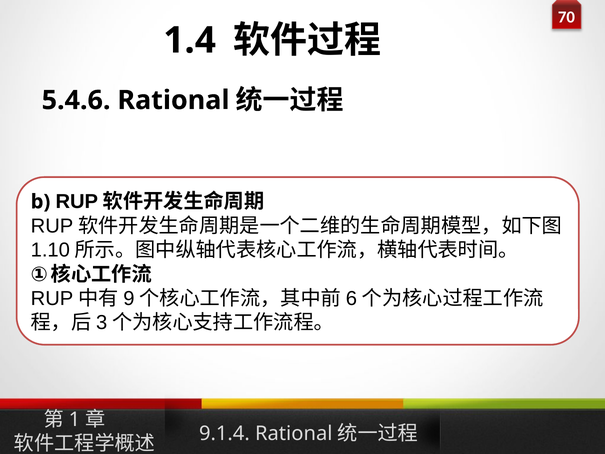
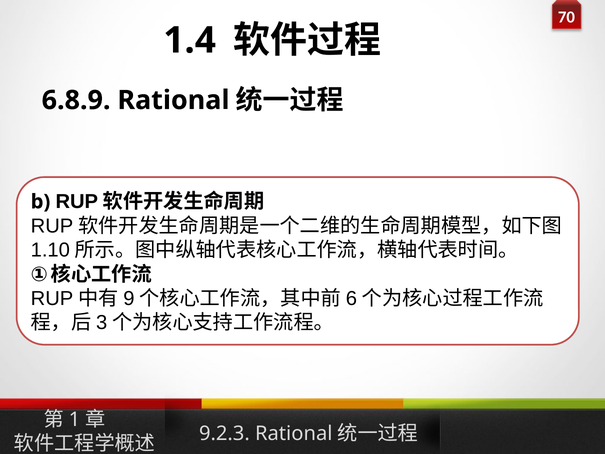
5.4.6: 5.4.6 -> 6.8.9
9.1.4: 9.1.4 -> 9.2.3
